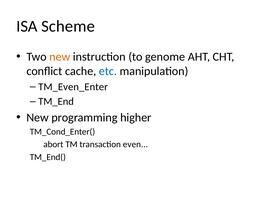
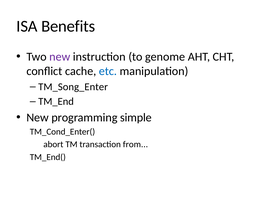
Scheme: Scheme -> Benefits
new at (60, 57) colour: orange -> purple
TM_Even_Enter: TM_Even_Enter -> TM_Song_Enter
higher: higher -> simple
even: even -> from
